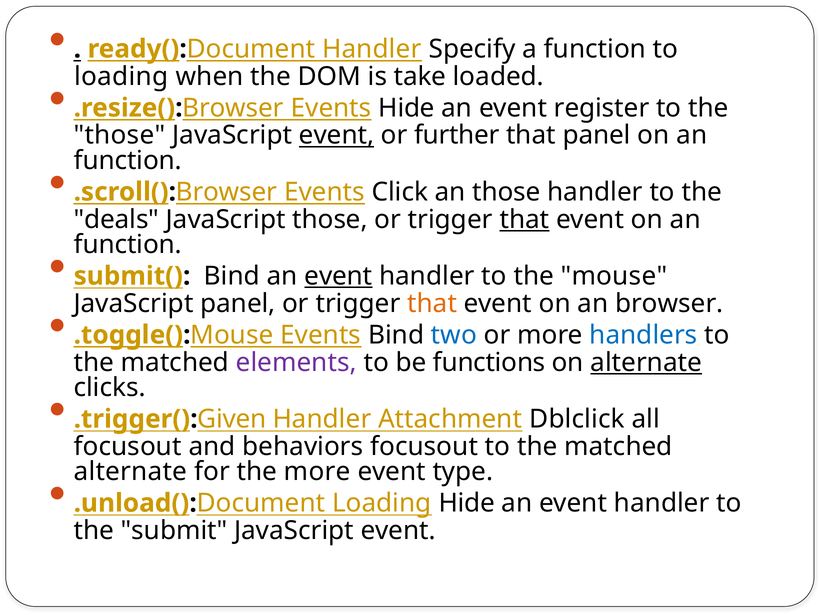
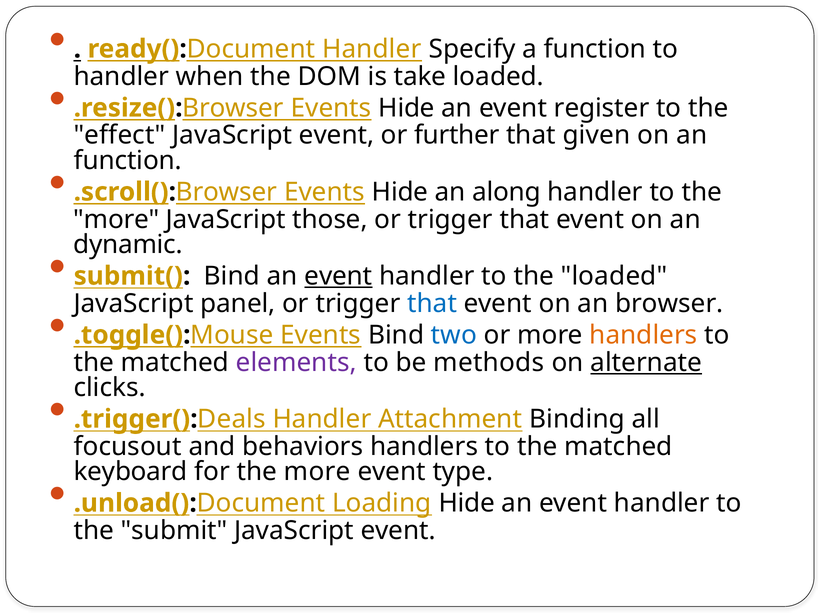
loading at (121, 76): loading -> handler
those at (119, 135): those -> effect
event at (337, 135) underline: present -> none
that panel: panel -> given
Click at (400, 192): Click -> Hide
an those: those -> along
deals at (116, 219): deals -> more
that at (524, 219) underline: present -> none
function at (128, 245): function -> dynamic
the mouse: mouse -> loaded
that at (432, 303) colour: orange -> blue
handlers at (643, 335) colour: blue -> orange
functions: functions -> methods
Given: Given -> Deals
Dblclick: Dblclick -> Binding
behaviors focusout: focusout -> handlers
alternate at (130, 472): alternate -> keyboard
